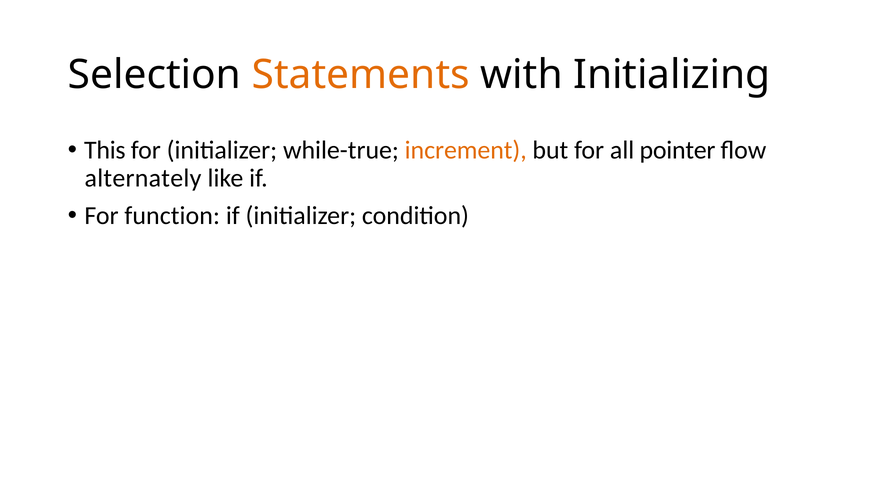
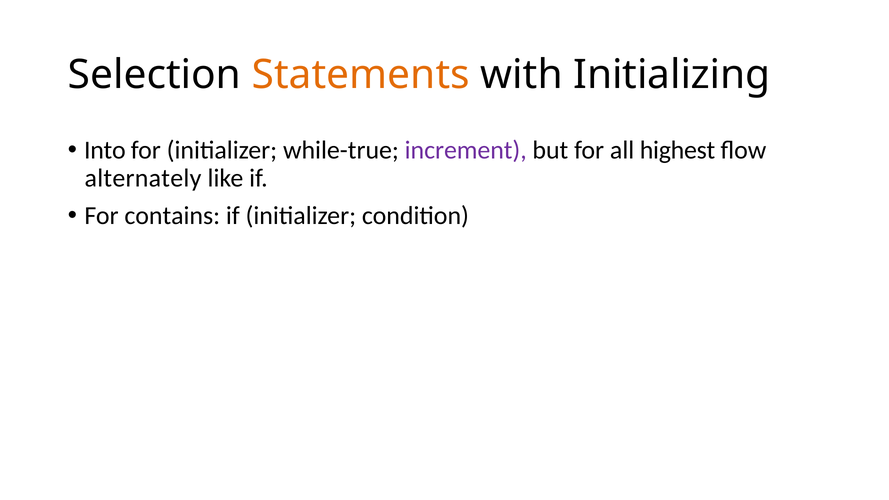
This: This -> Into
increment colour: orange -> purple
pointer: pointer -> highest
function: function -> contains
